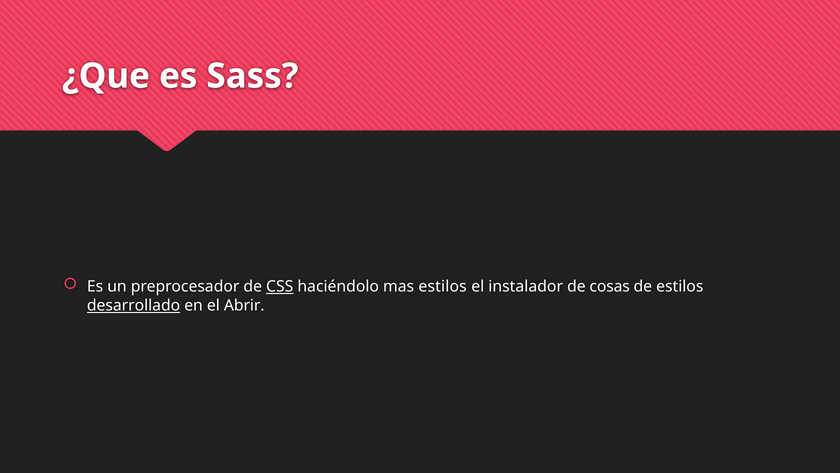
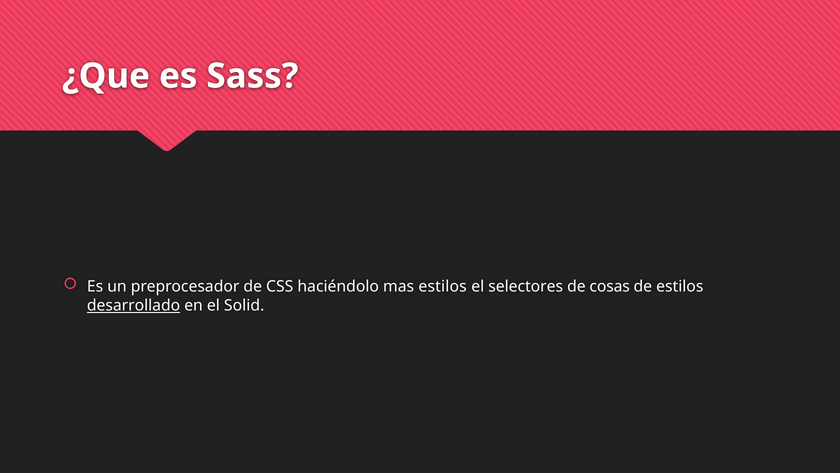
CSS underline: present -> none
instalador: instalador -> selectores
Abrir: Abrir -> Solid
